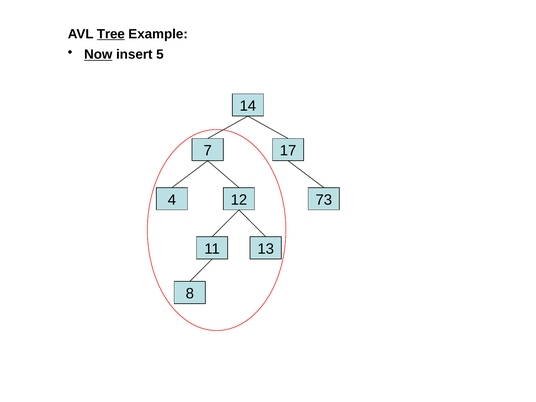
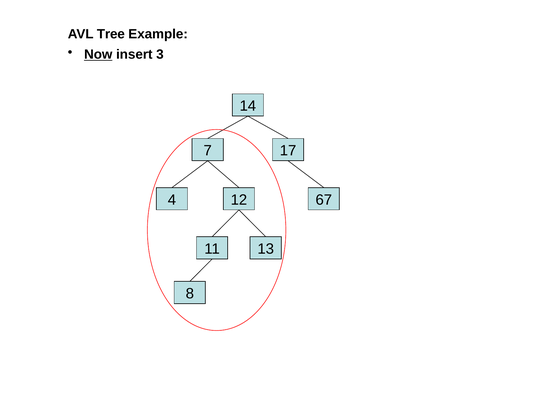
Tree underline: present -> none
5: 5 -> 3
73: 73 -> 67
